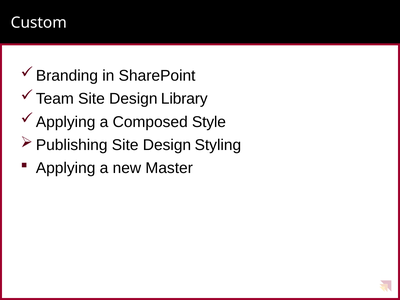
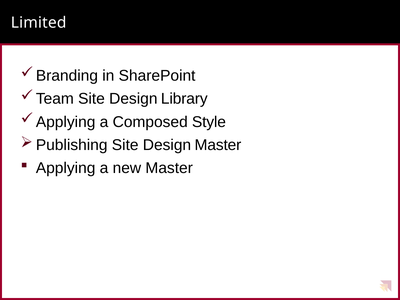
Custom: Custom -> Limited
Design Styling: Styling -> Master
